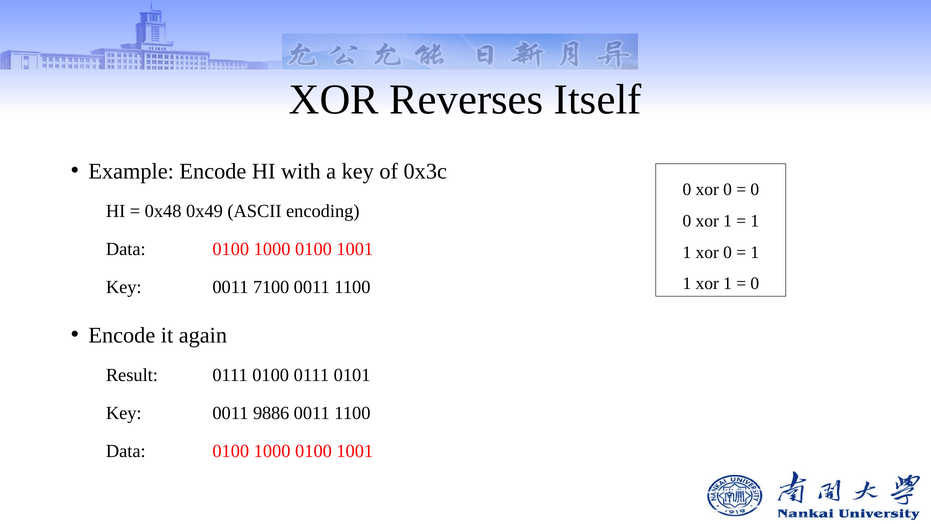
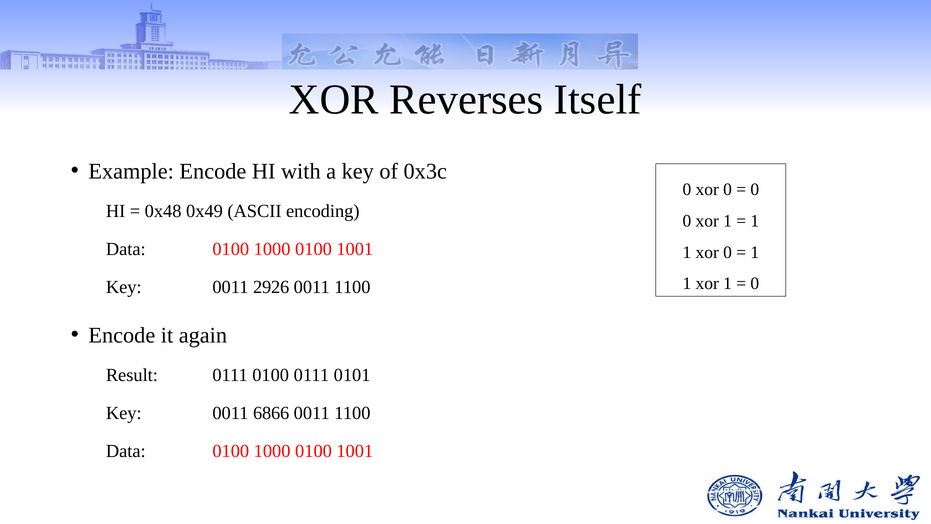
7100: 7100 -> 2926
9886: 9886 -> 6866
